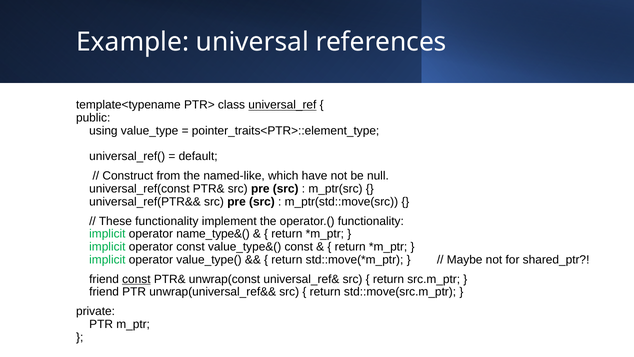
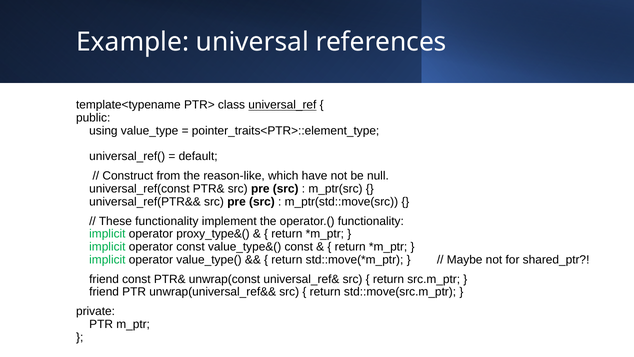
named-like: named-like -> reason-like
name_type&(: name_type&( -> proxy_type&(
const at (136, 279) underline: present -> none
